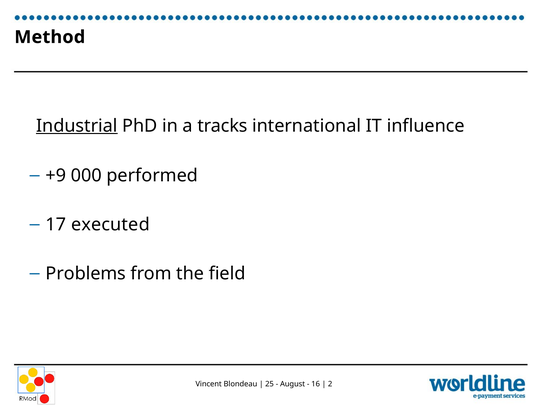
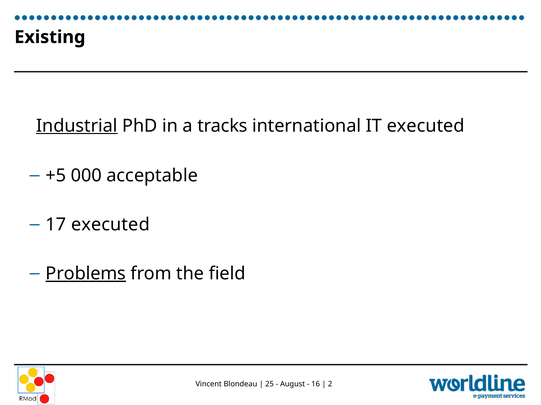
Method: Method -> Existing
IT influence: influence -> executed
+9: +9 -> +5
performed: performed -> acceptable
Problems underline: none -> present
